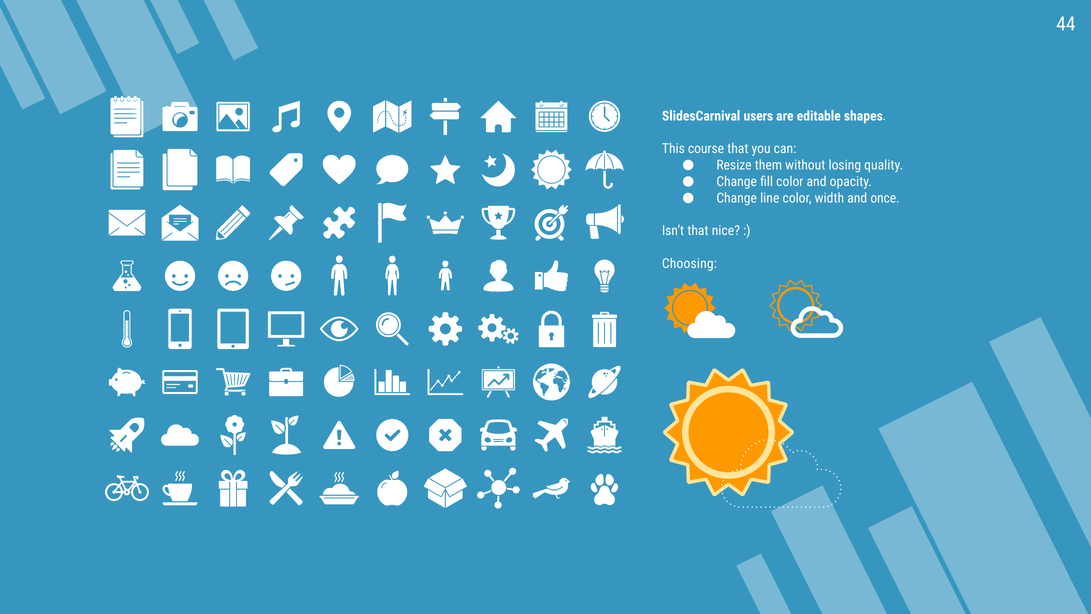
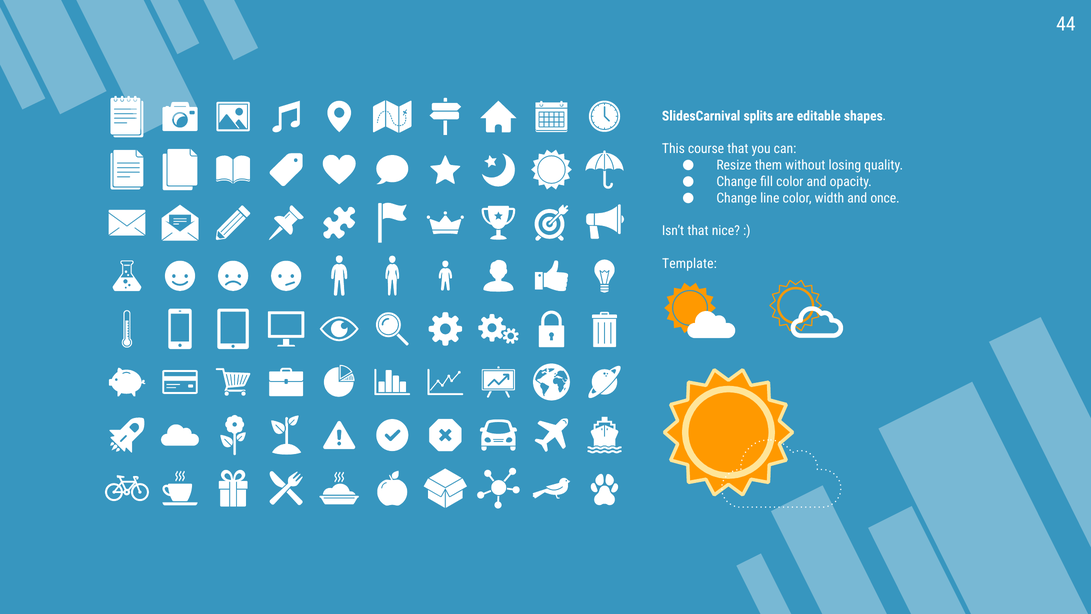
users: users -> splits
Choosing: Choosing -> Template
